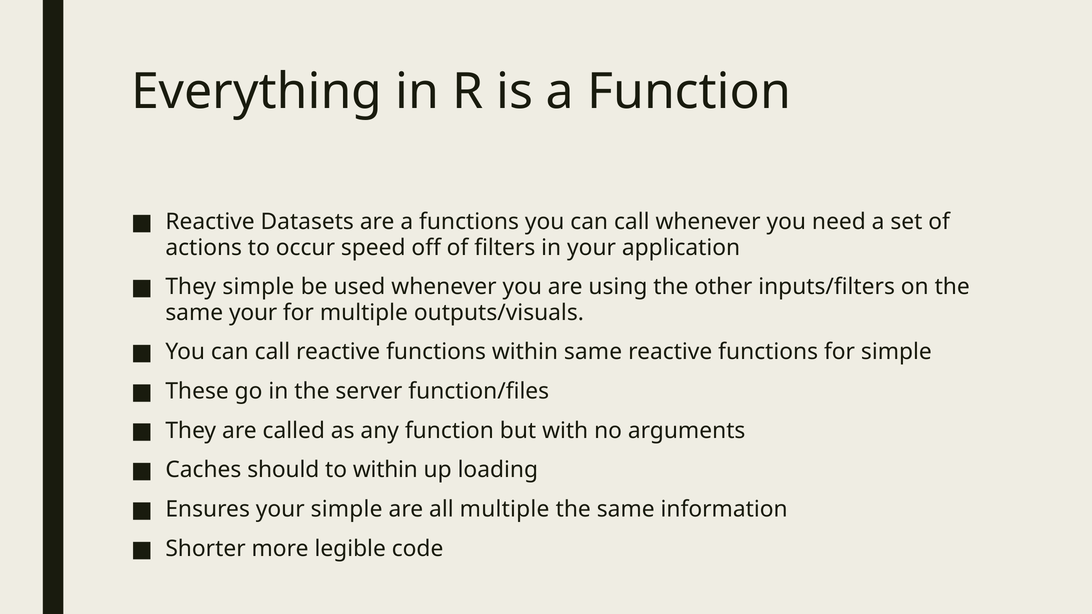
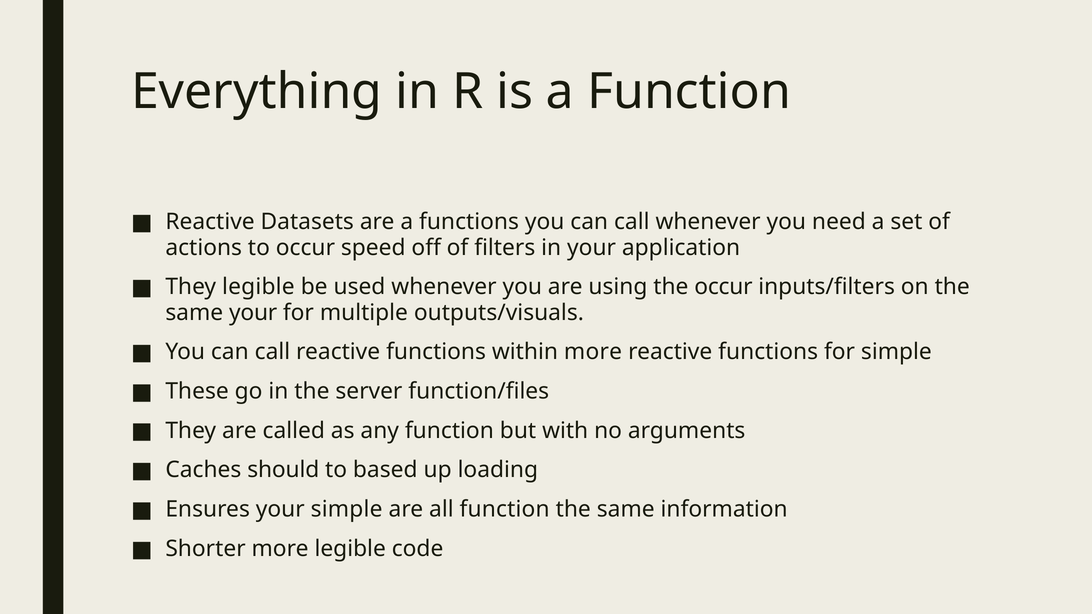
They simple: simple -> legible
the other: other -> occur
within same: same -> more
to within: within -> based
all multiple: multiple -> function
